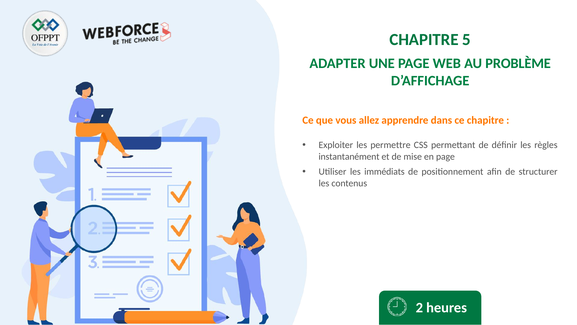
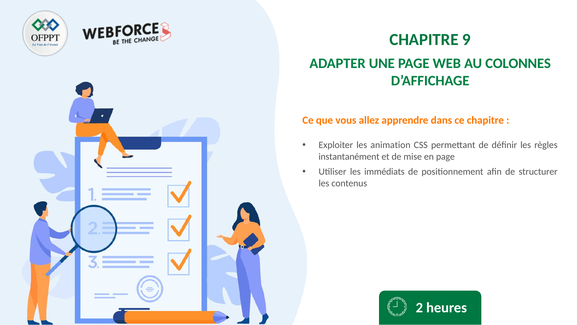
5: 5 -> 9
PROBLÈME: PROBLÈME -> COLONNES
permettre: permettre -> animation
